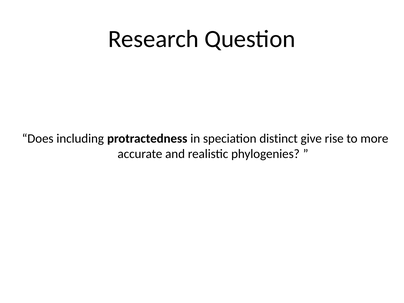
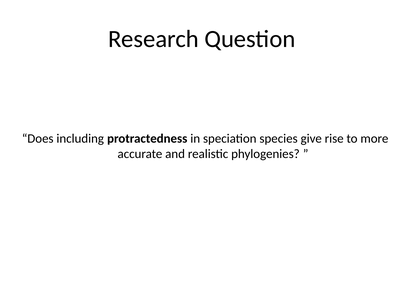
distinct: distinct -> species
